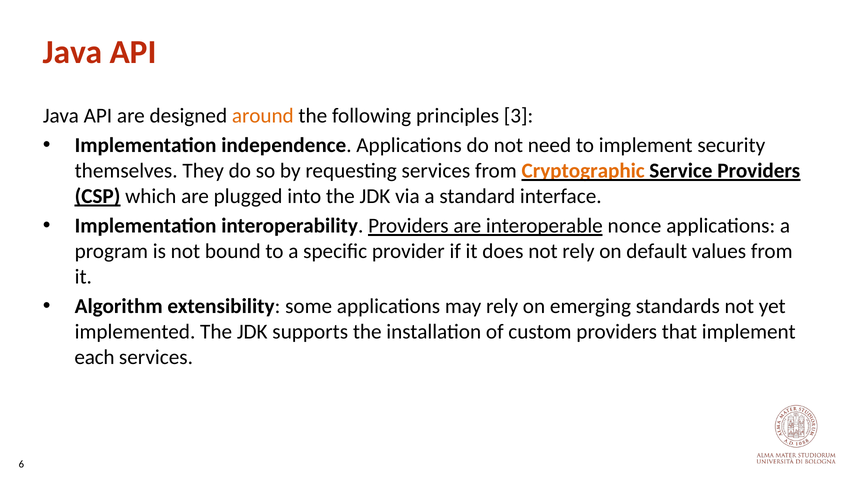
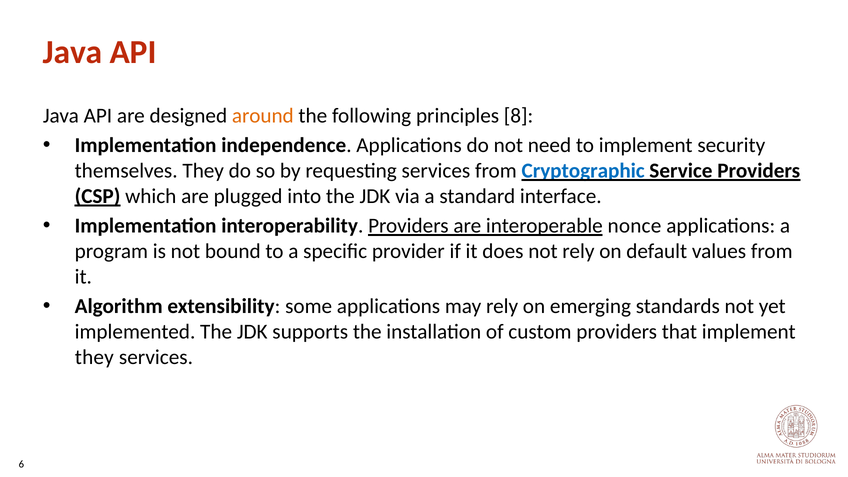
3: 3 -> 8
Cryptographic colour: orange -> blue
each at (95, 357): each -> they
